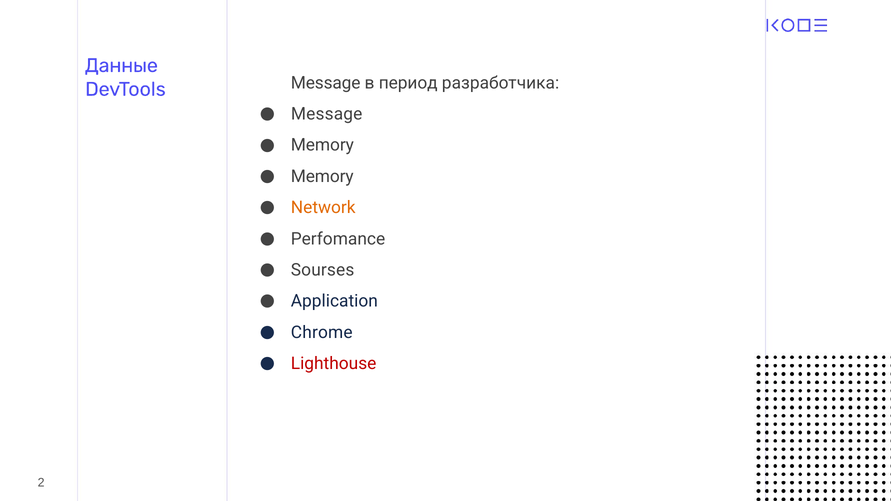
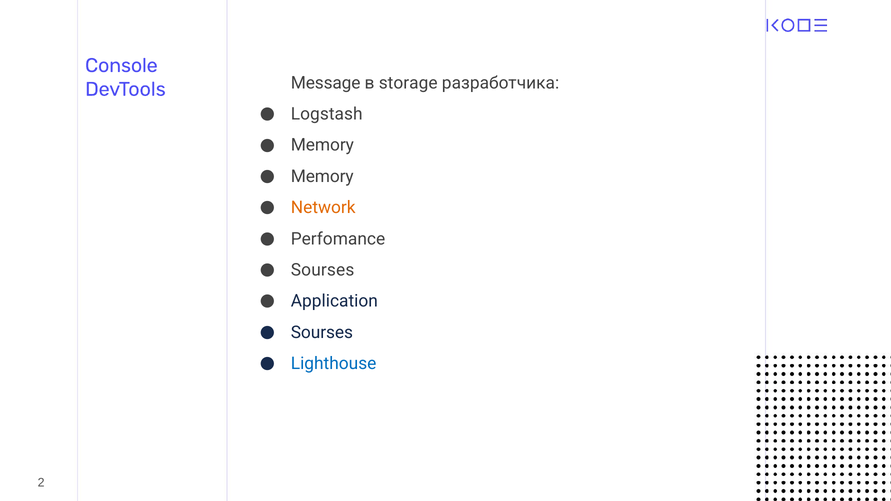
Данные: Данные -> Console
период: период -> storage
Message at (327, 114): Message -> Logstash
Chrome at (322, 332): Chrome -> Sourses
Lighthouse colour: red -> blue
